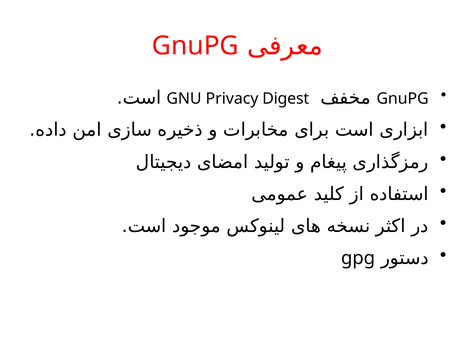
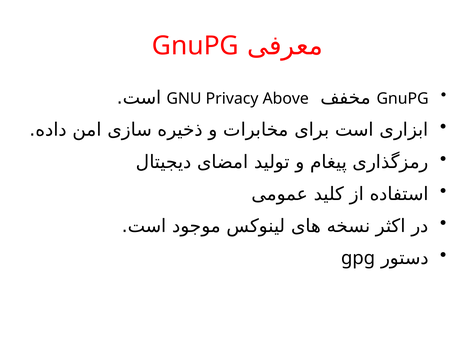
Digest: Digest -> Above
